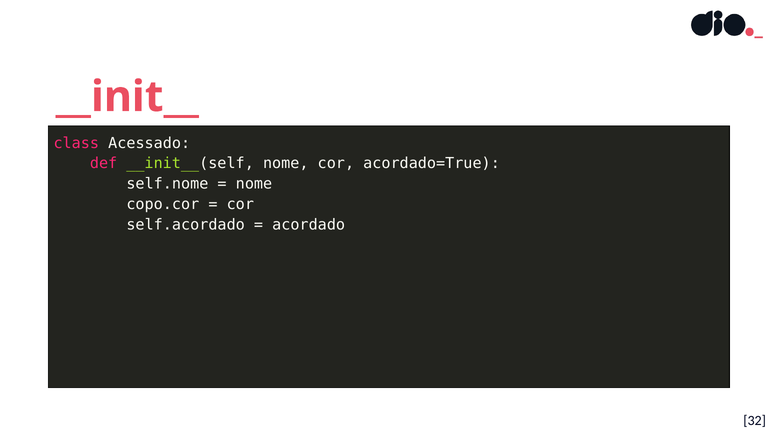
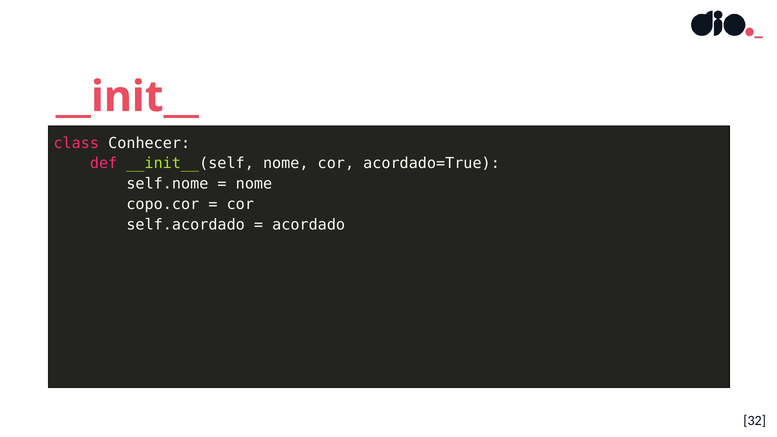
Acessado: Acessado -> Conhecer
